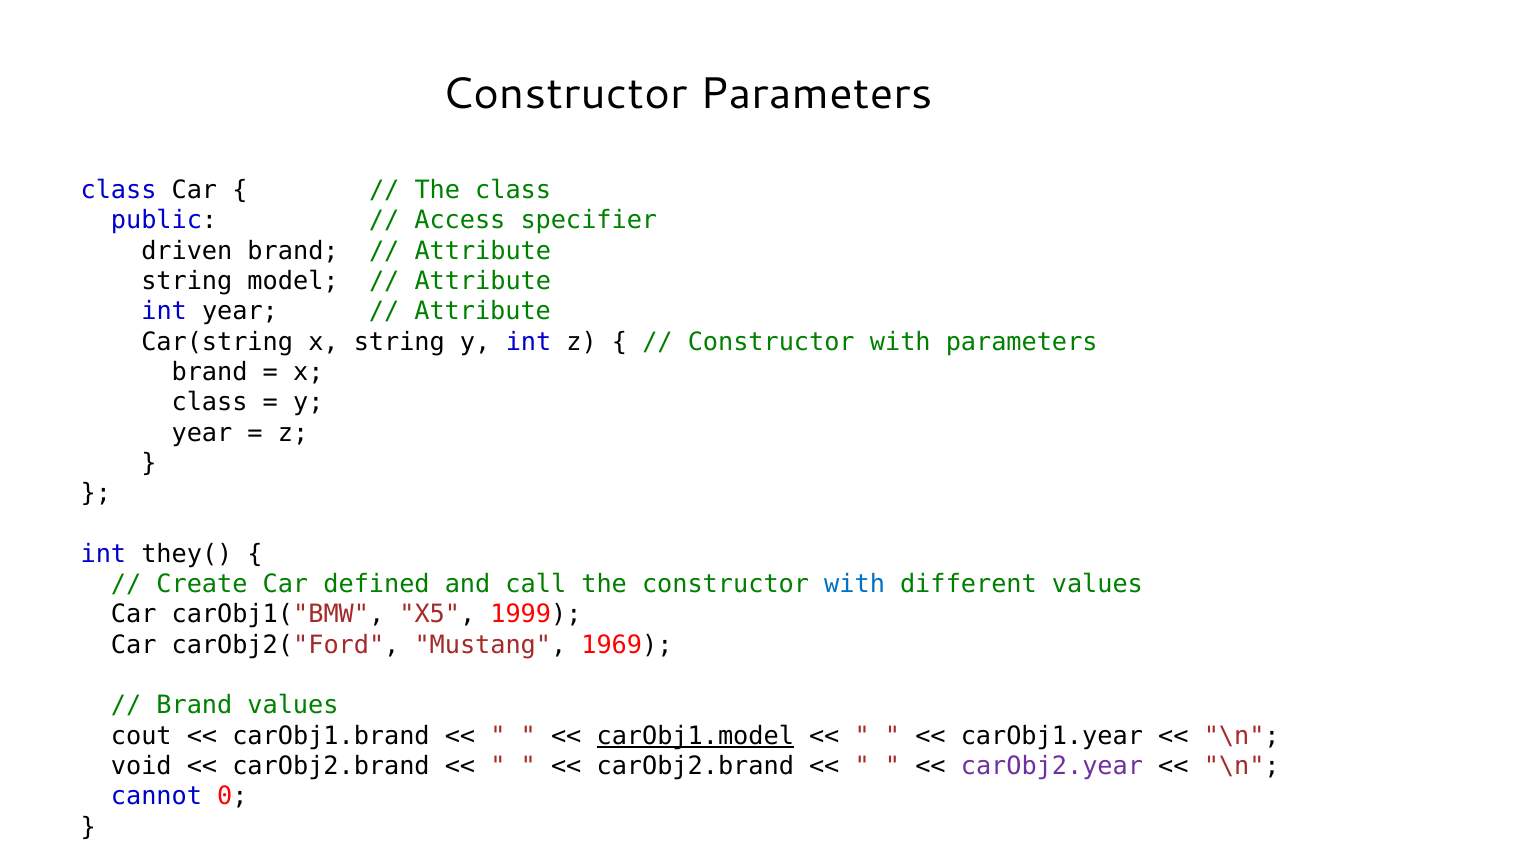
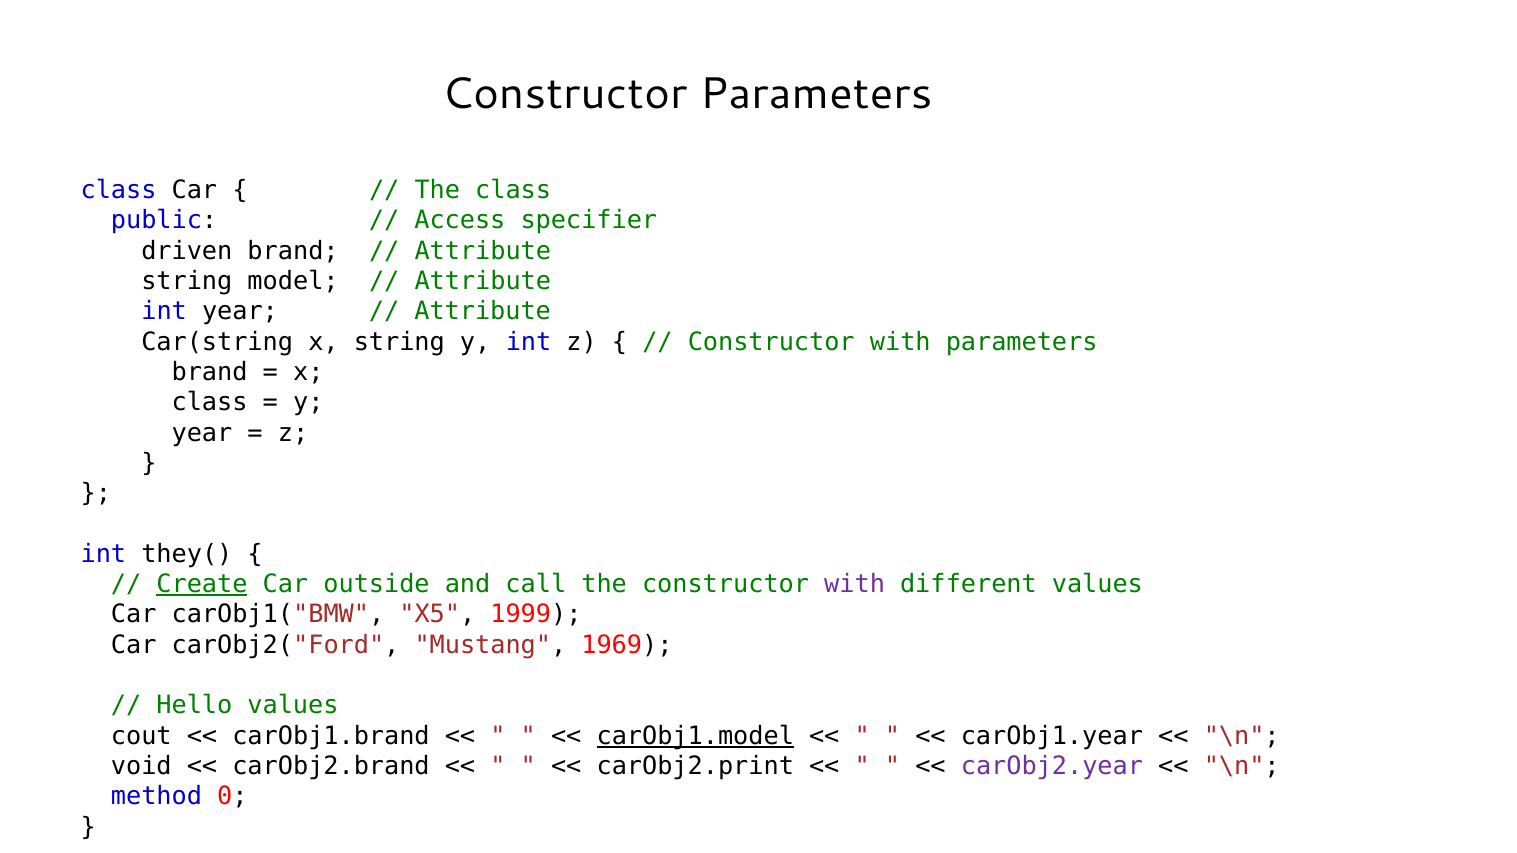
Create underline: none -> present
defined: defined -> outside
with at (855, 585) colour: blue -> purple
Brand at (194, 706): Brand -> Hello
carObj2.brand at (695, 766): carObj2.brand -> carObj2.print
cannot: cannot -> method
